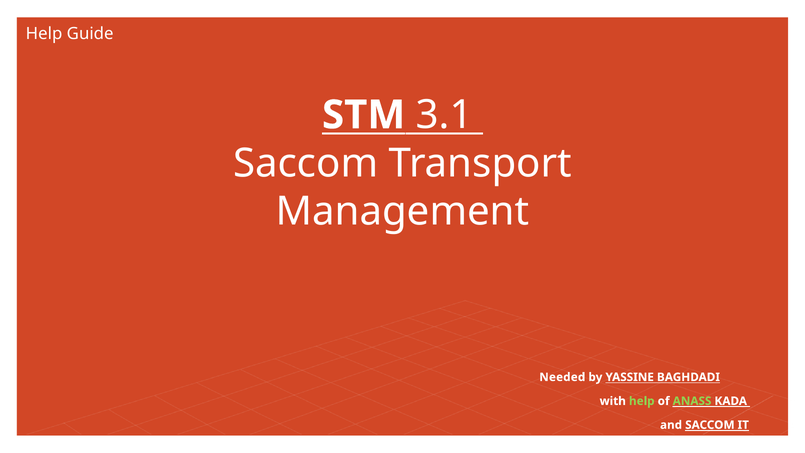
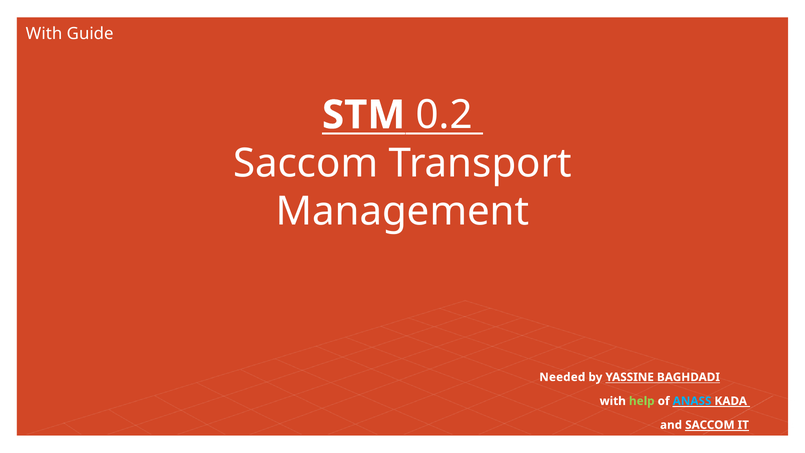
Help at (44, 34): Help -> With
3.1: 3.1 -> 0.2
ANASS colour: light green -> light blue
